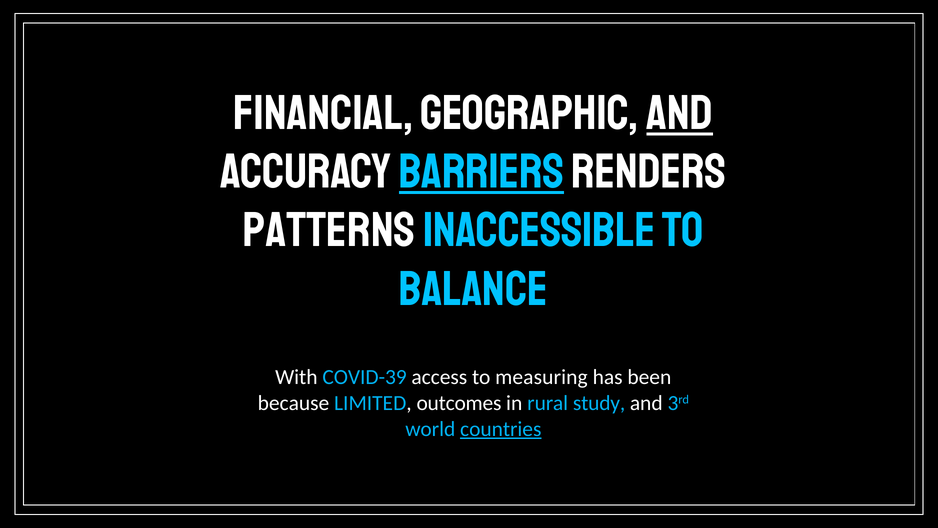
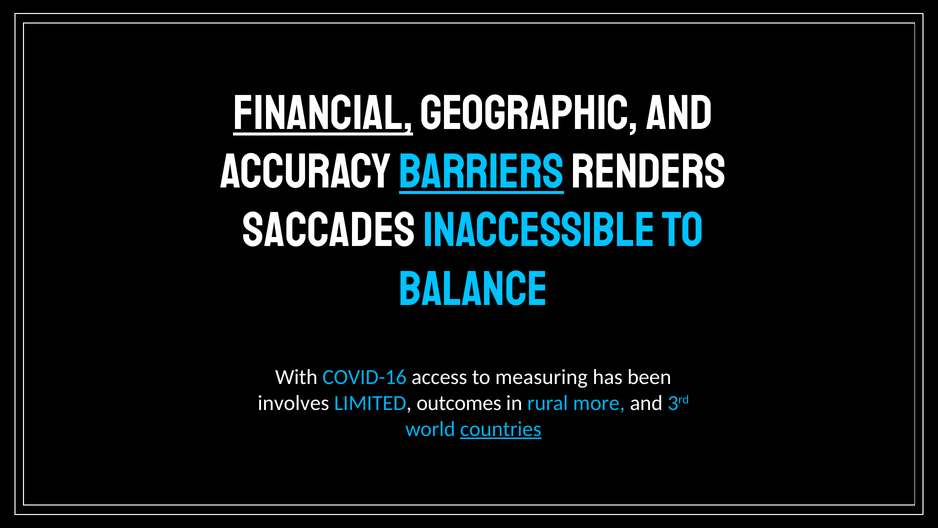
Financial underline: none -> present
and at (680, 113) underline: present -> none
patterns: patterns -> saccades
COVID-39: COVID-39 -> COVID-16
because: because -> involves
study: study -> more
